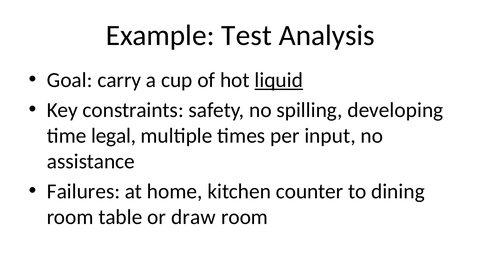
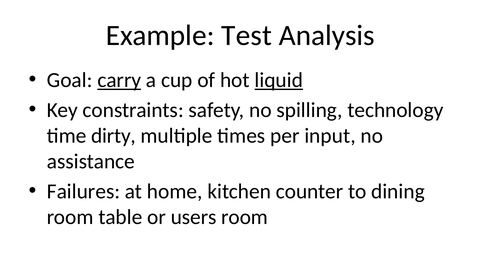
carry underline: none -> present
developing: developing -> technology
legal: legal -> dirty
draw: draw -> users
